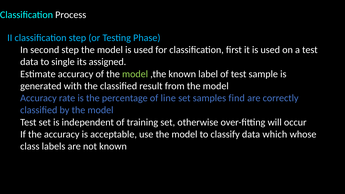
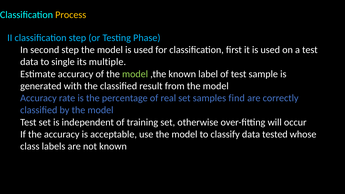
Process colour: white -> yellow
assigned: assigned -> multiple
line: line -> real
which: which -> tested
